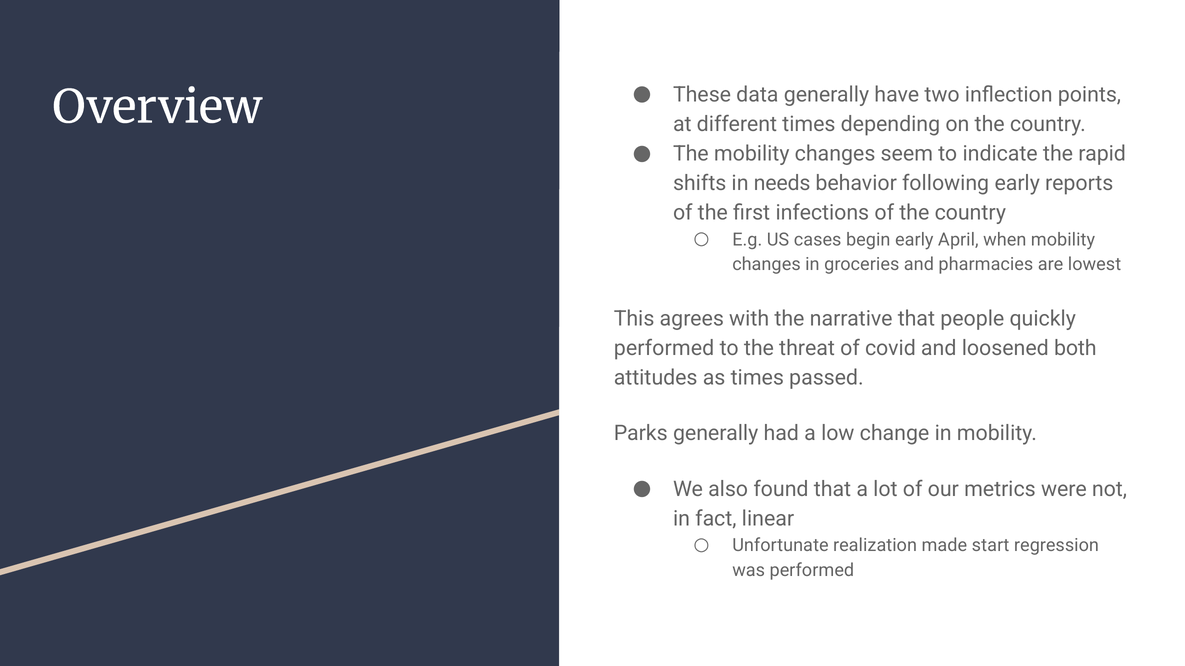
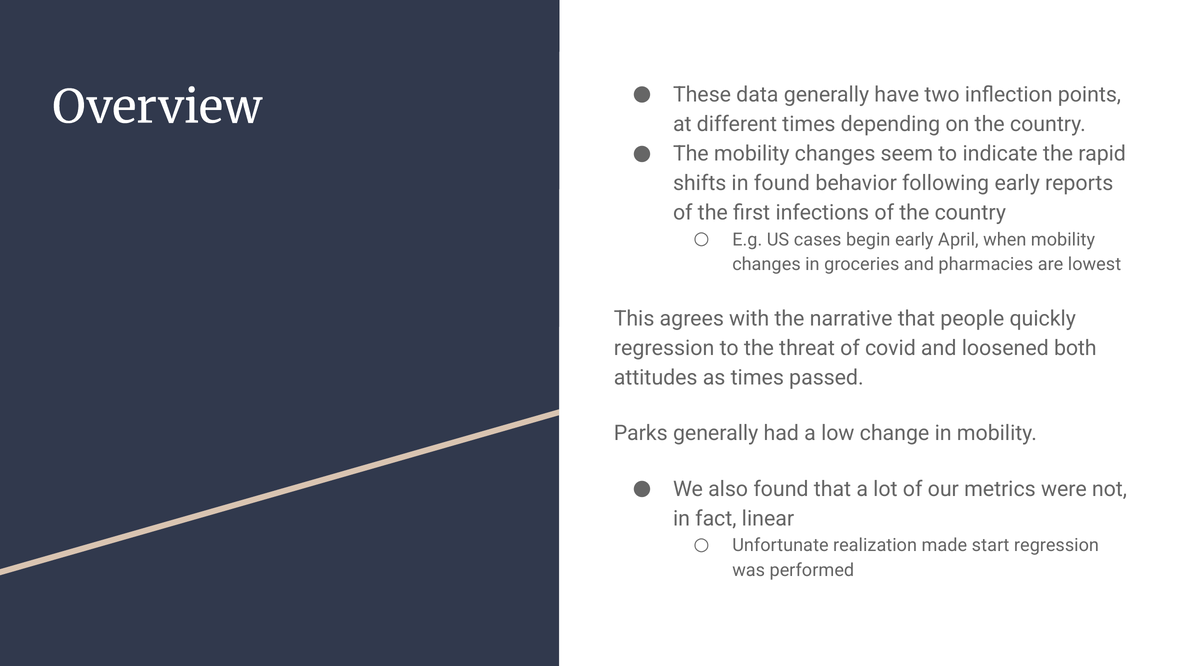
in needs: needs -> found
performed at (664, 348): performed -> regression
